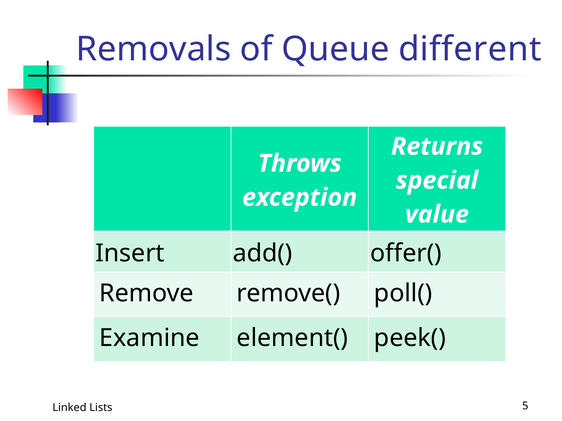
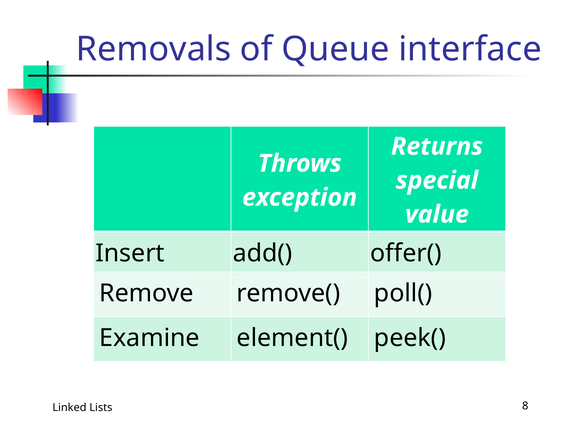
different: different -> interface
5: 5 -> 8
